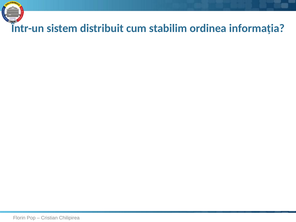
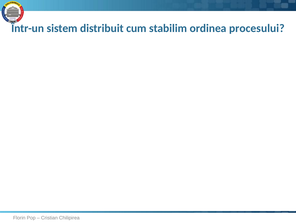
informația: informația -> procesului
